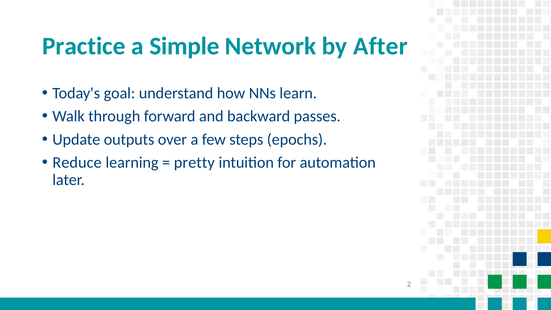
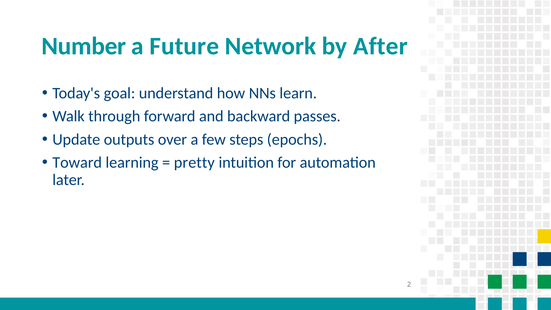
Practice: Practice -> Number
Simple: Simple -> Future
Reduce: Reduce -> Toward
